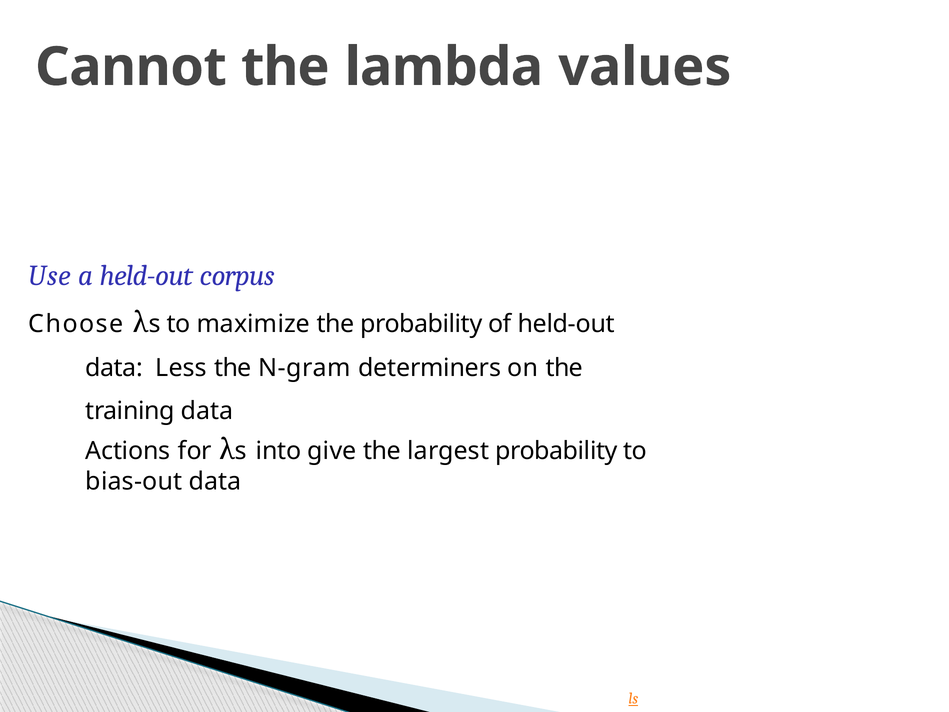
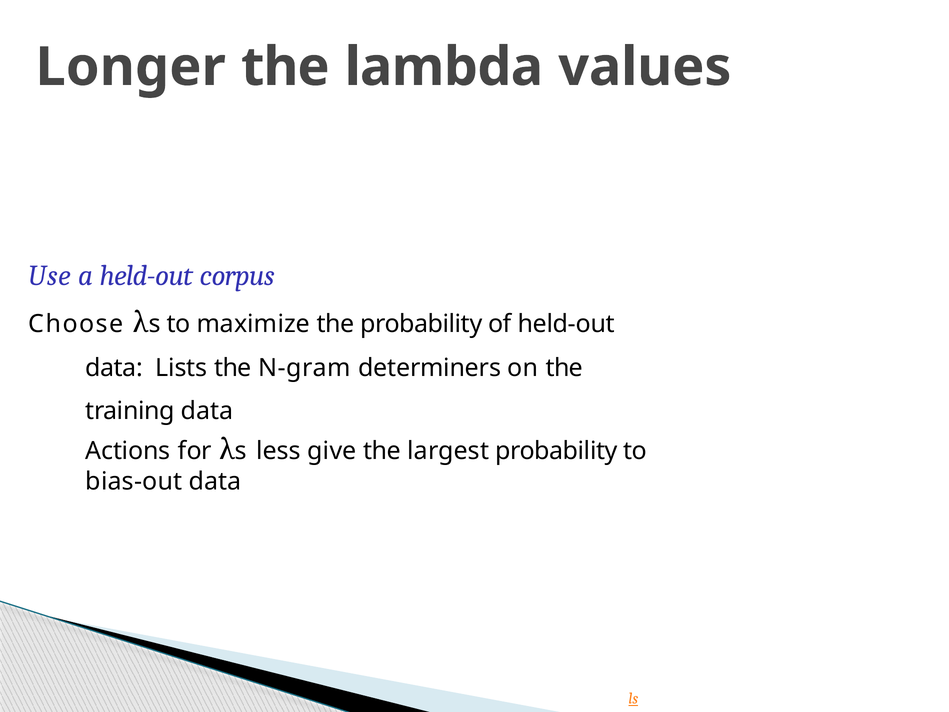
Cannot: Cannot -> Longer
Less: Less -> Lists
into: into -> less
